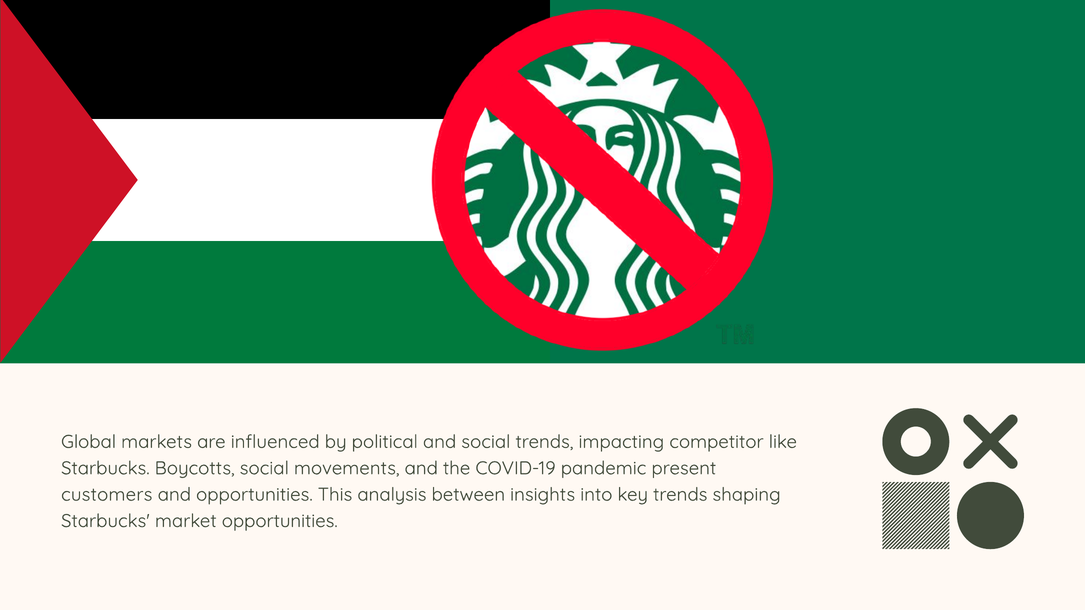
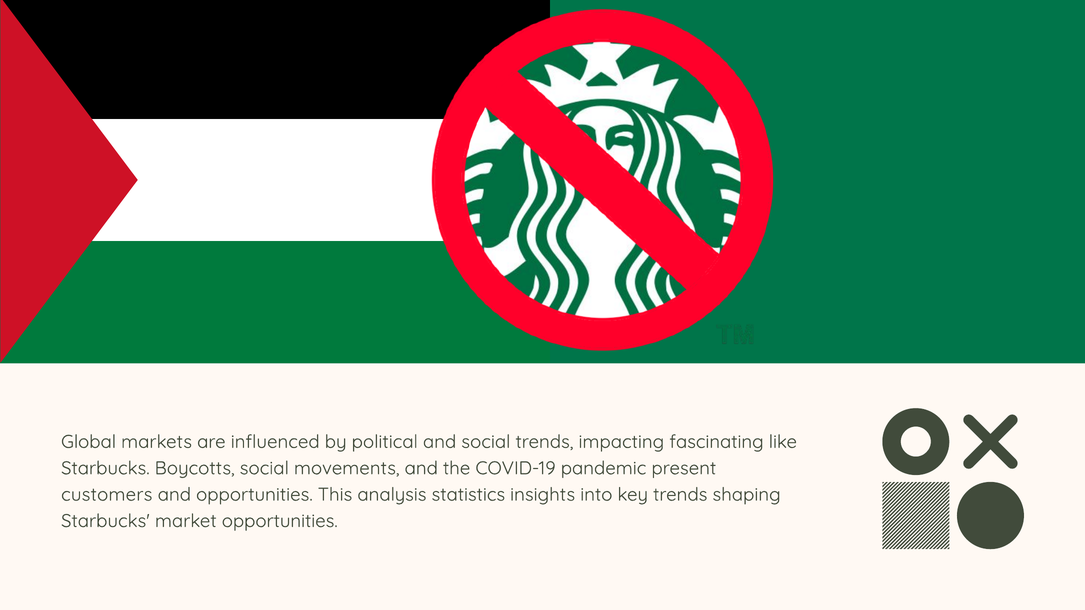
competitor: competitor -> fascinating
between: between -> statistics
